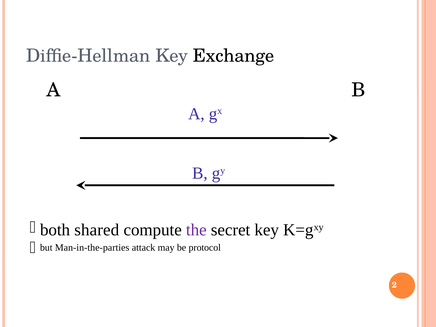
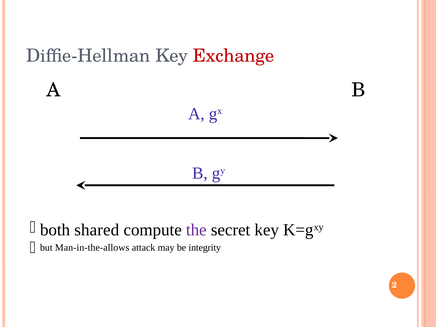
Exchange colour: black -> red
Man-in-the-parties: Man-in-the-parties -> Man-in-the-allows
protocol: protocol -> integrity
